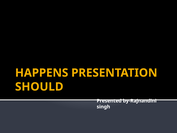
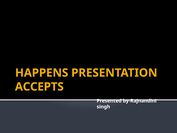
SHOULD: SHOULD -> ACCEPTS
